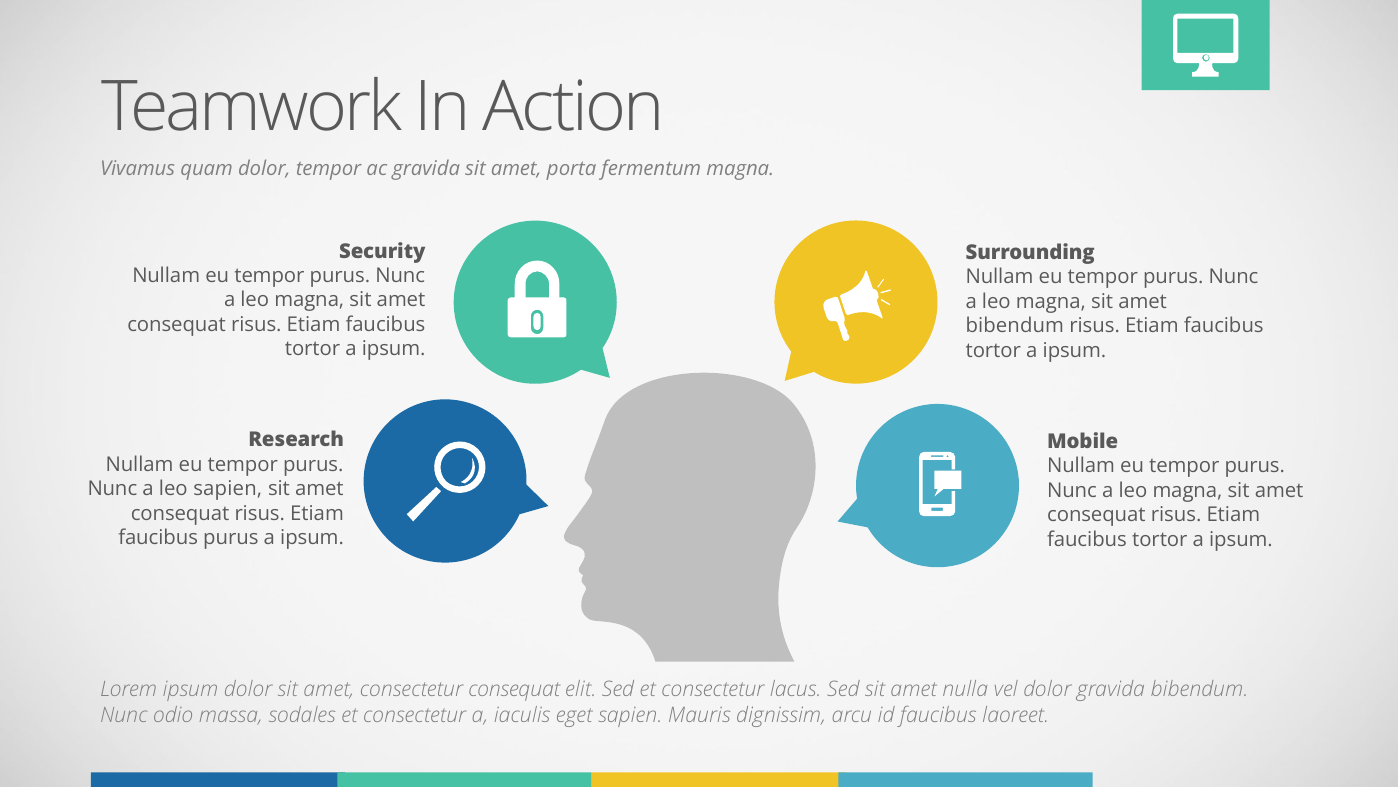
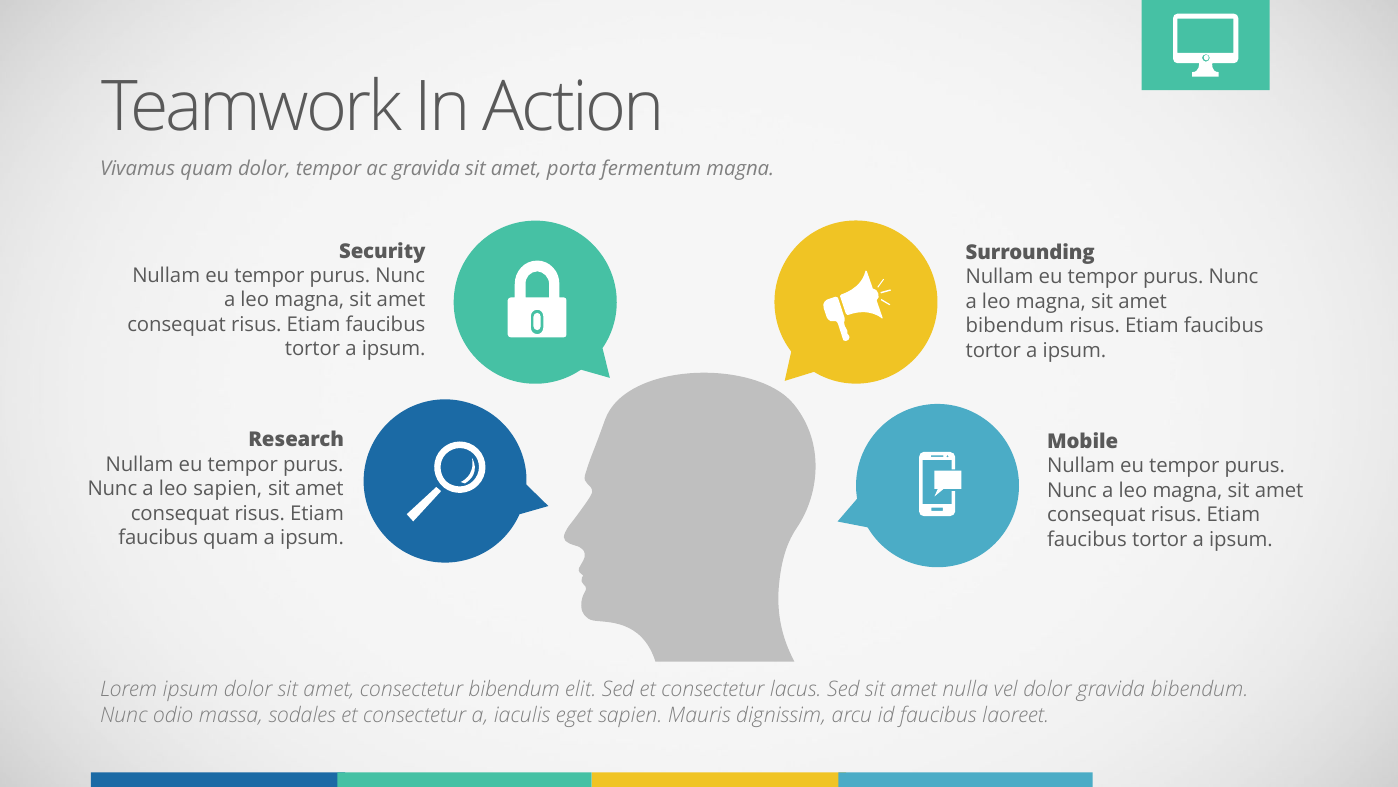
faucibus purus: purus -> quam
consectetur consequat: consequat -> bibendum
